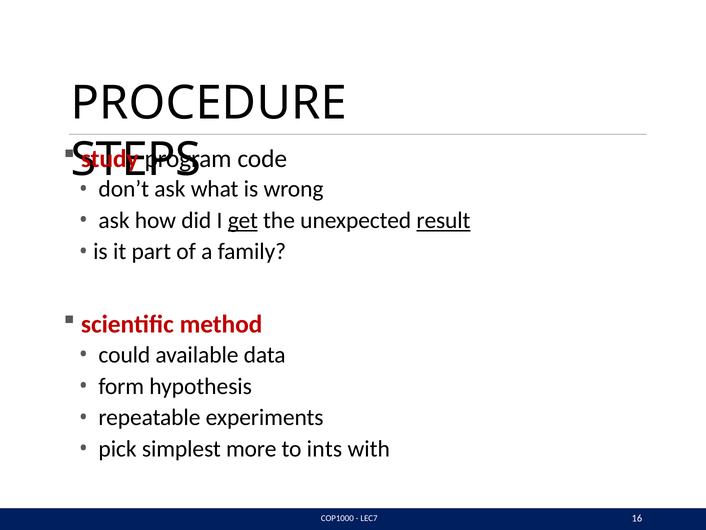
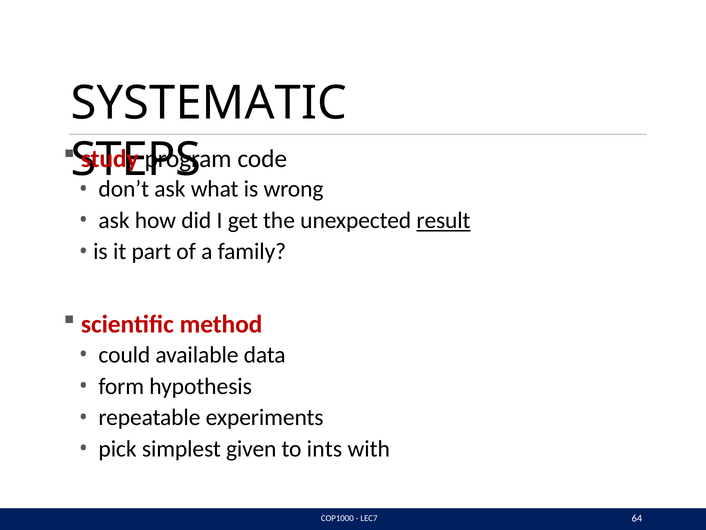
PROCEDURE: PROCEDURE -> SYSTEMATIC
get underline: present -> none
more: more -> given
16: 16 -> 64
